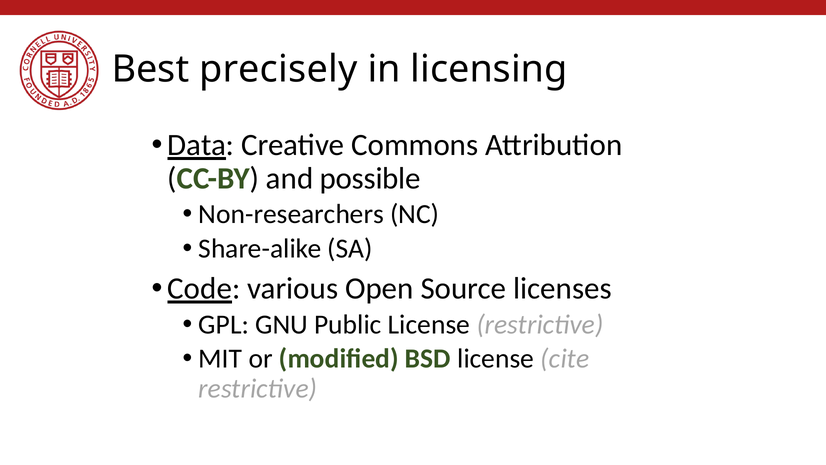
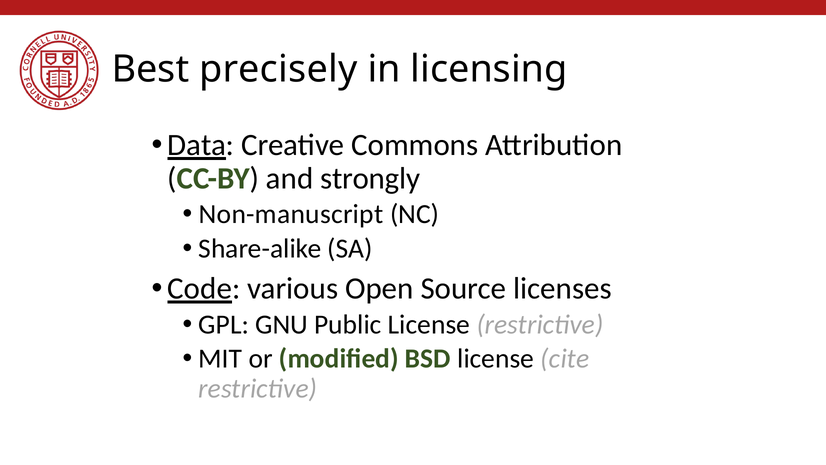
possible: possible -> strongly
Non-researchers: Non-researchers -> Non-manuscript
